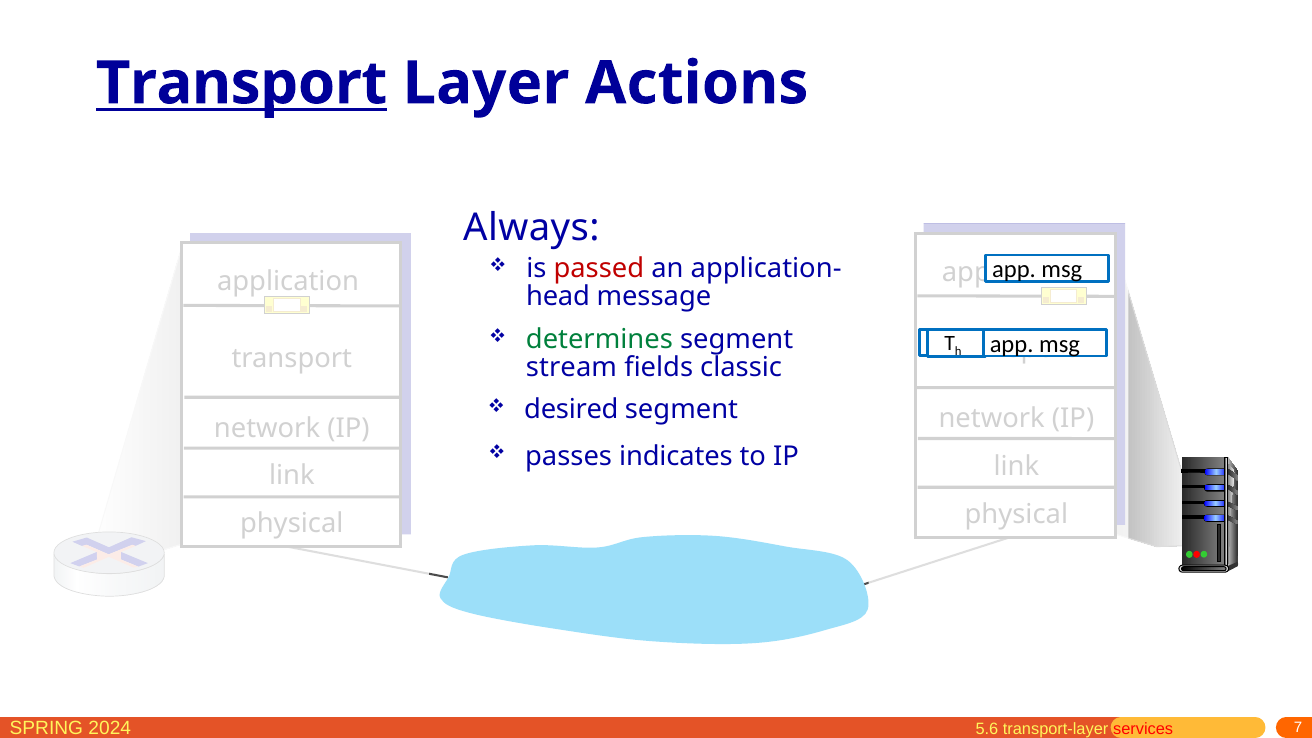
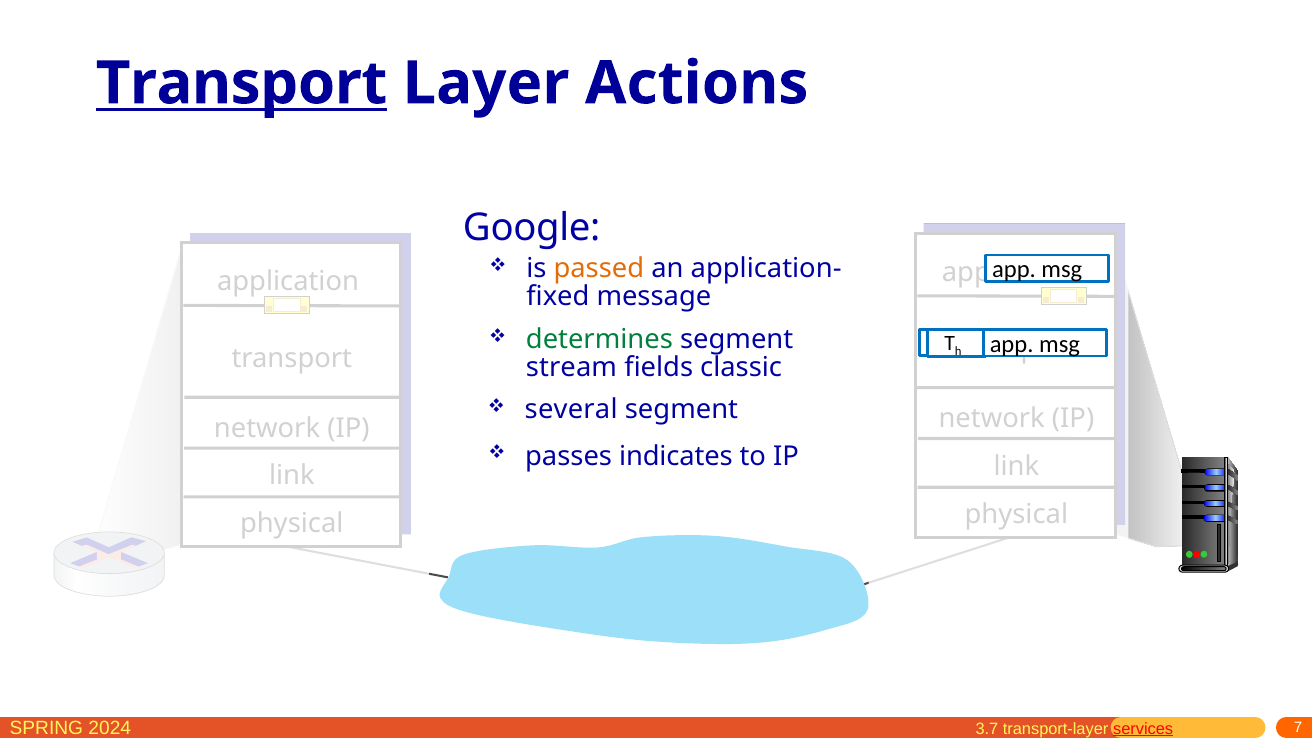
Always: Always -> Google
passed colour: red -> orange
head: head -> fixed
desired: desired -> several
5.6: 5.6 -> 3.7
services underline: none -> present
